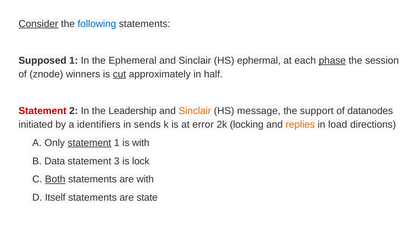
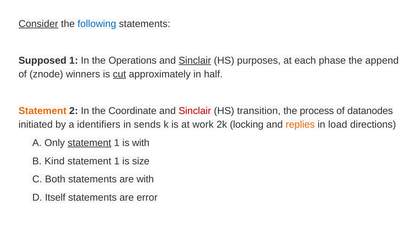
Ephemeral: Ephemeral -> Operations
Sinclair at (195, 61) underline: none -> present
ephermal: ephermal -> purposes
phase underline: present -> none
session: session -> append
Statement at (43, 111) colour: red -> orange
Leadership: Leadership -> Coordinate
Sinclair at (195, 111) colour: orange -> red
message: message -> transition
support: support -> process
error: error -> work
Data: Data -> Kind
3 at (117, 161): 3 -> 1
lock: lock -> size
Both underline: present -> none
state: state -> error
